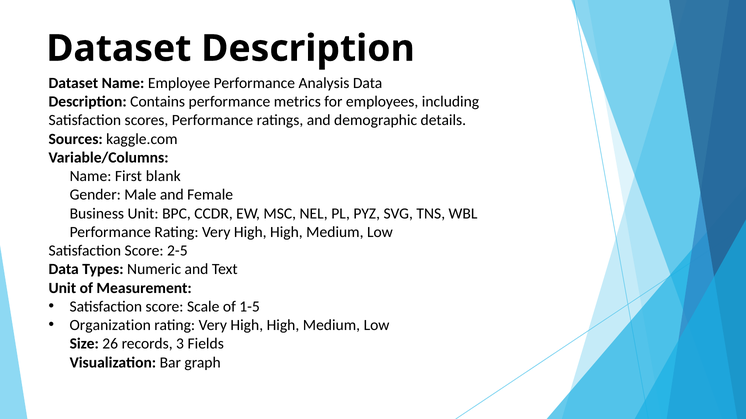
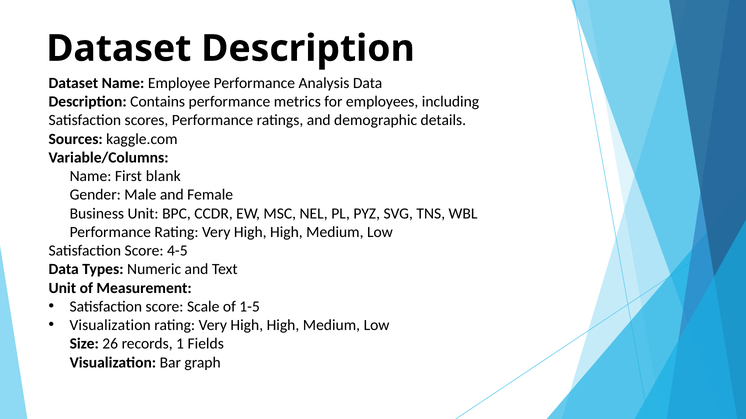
2-5: 2-5 -> 4-5
Organization at (110, 326): Organization -> Visualization
3: 3 -> 1
